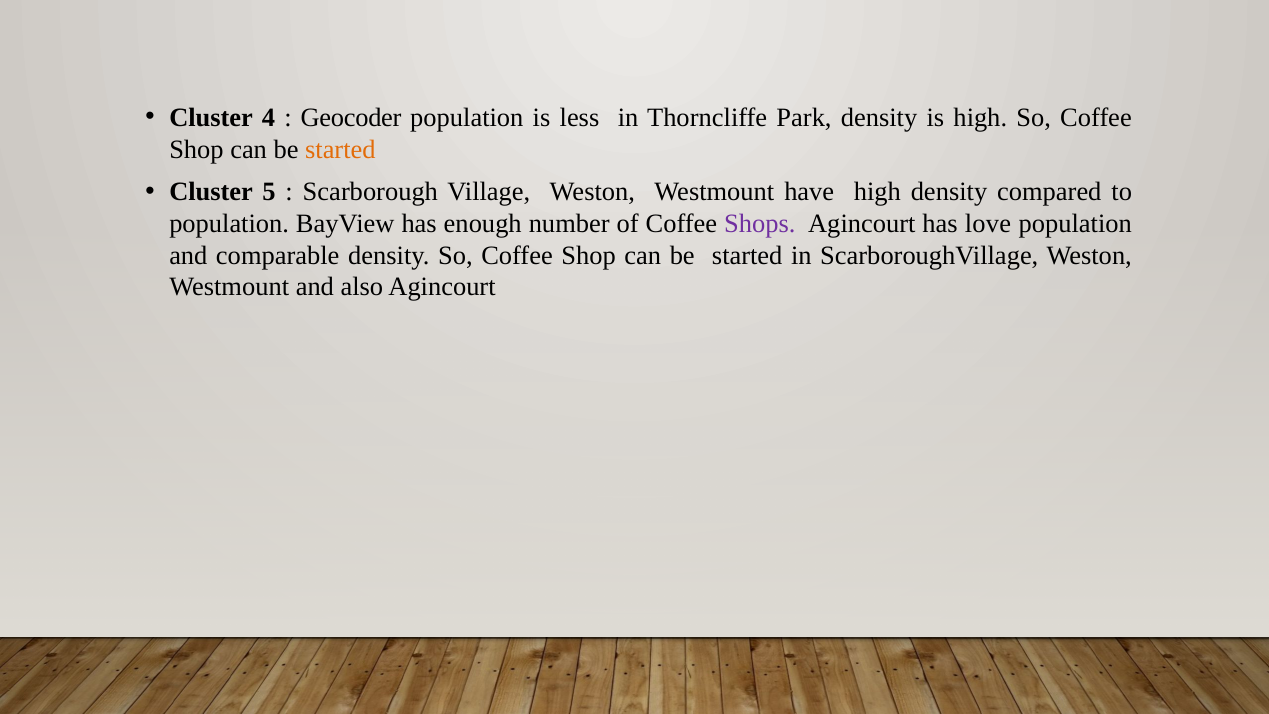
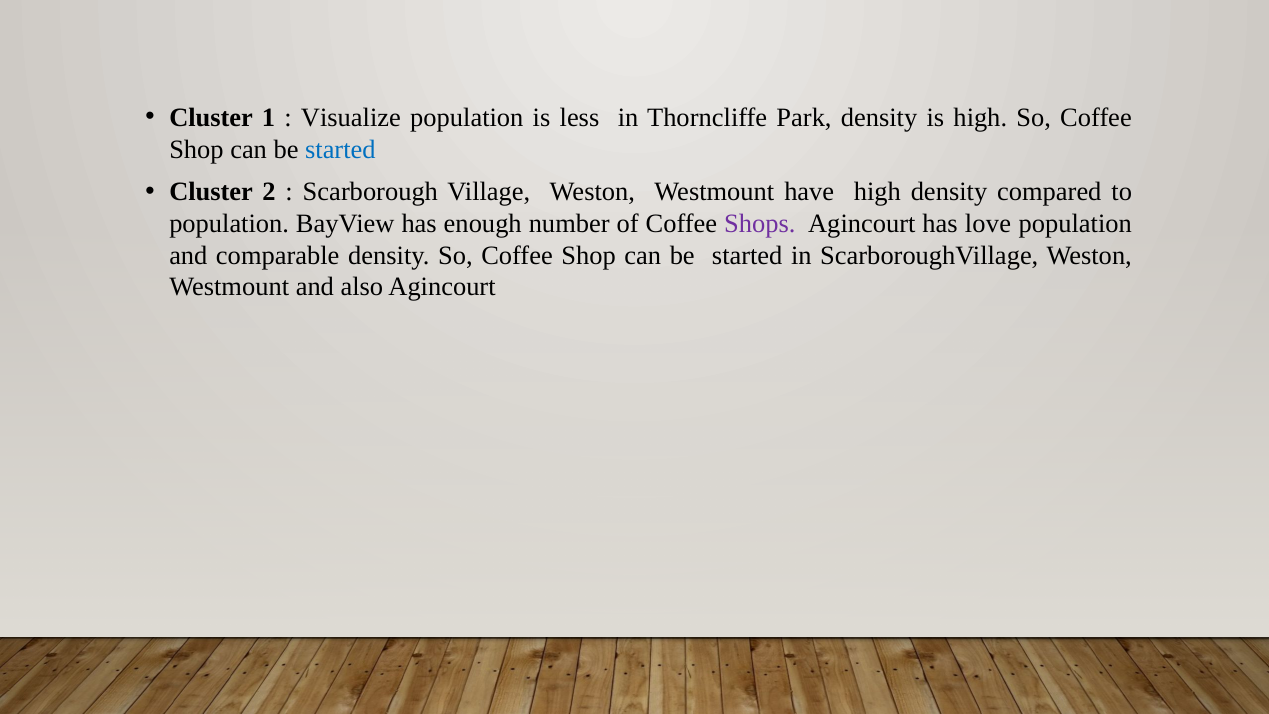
4: 4 -> 1
Geocoder: Geocoder -> Visualize
started at (340, 149) colour: orange -> blue
5: 5 -> 2
